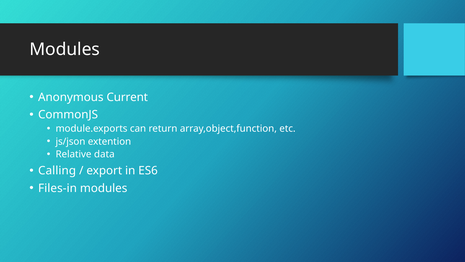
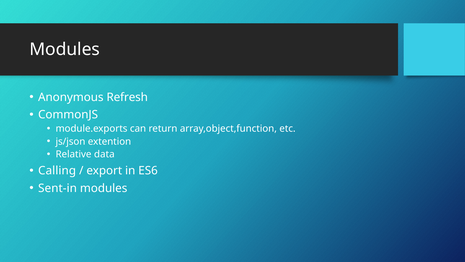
Current: Current -> Refresh
Files-in: Files-in -> Sent-in
